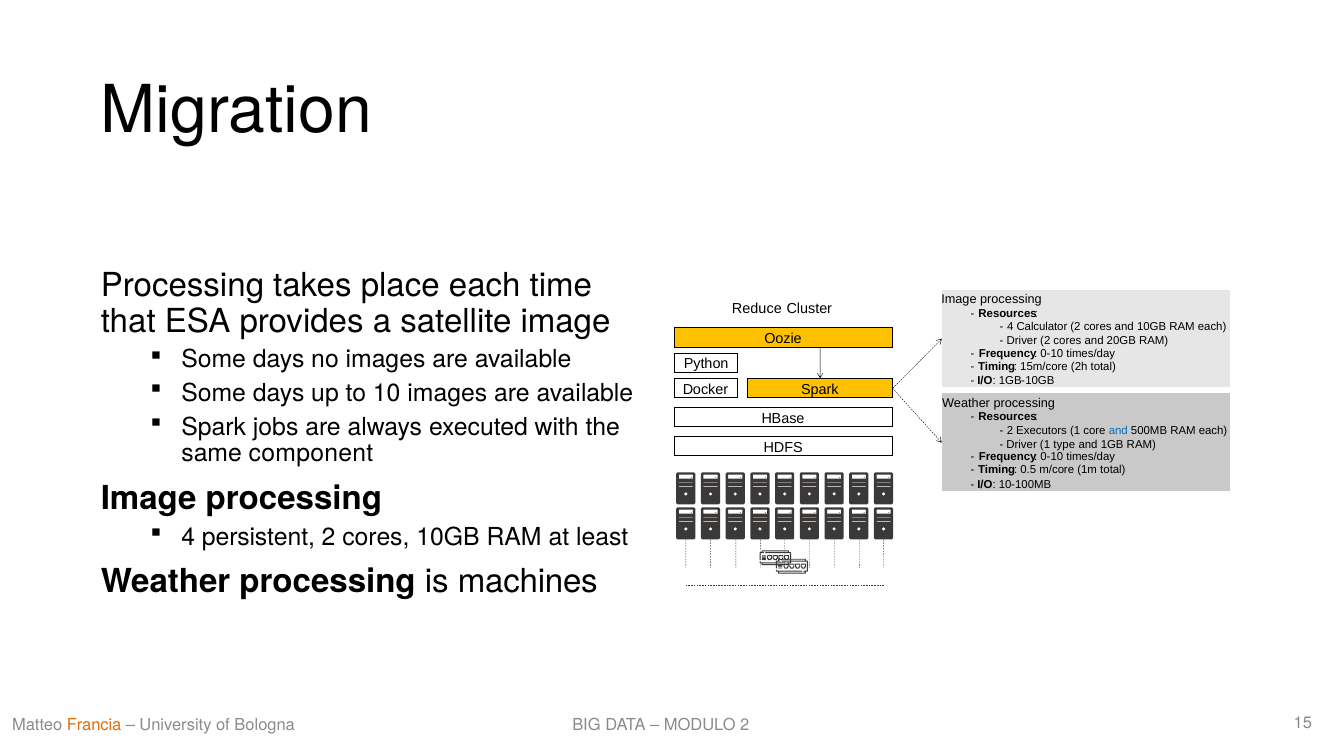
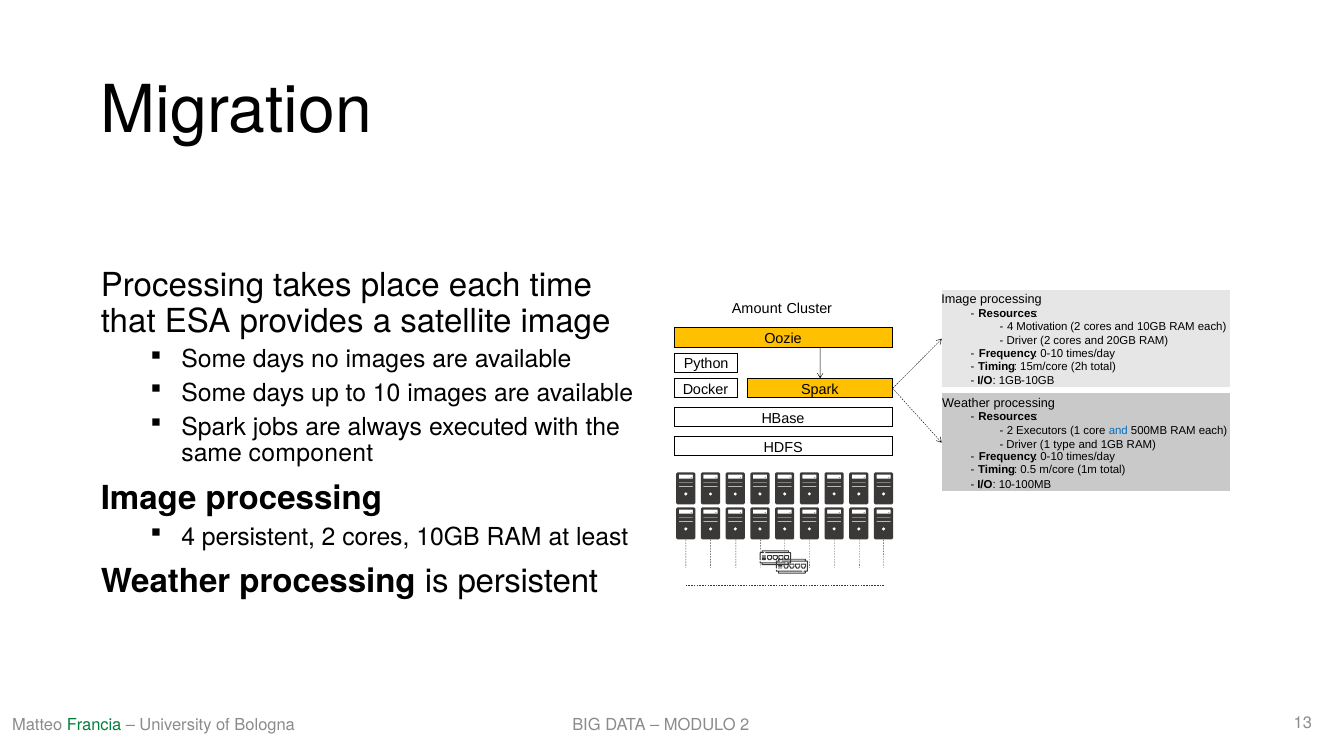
Reduce: Reduce -> Amount
Calculator: Calculator -> Motivation
is machines: machines -> persistent
Francia colour: orange -> green
15: 15 -> 13
